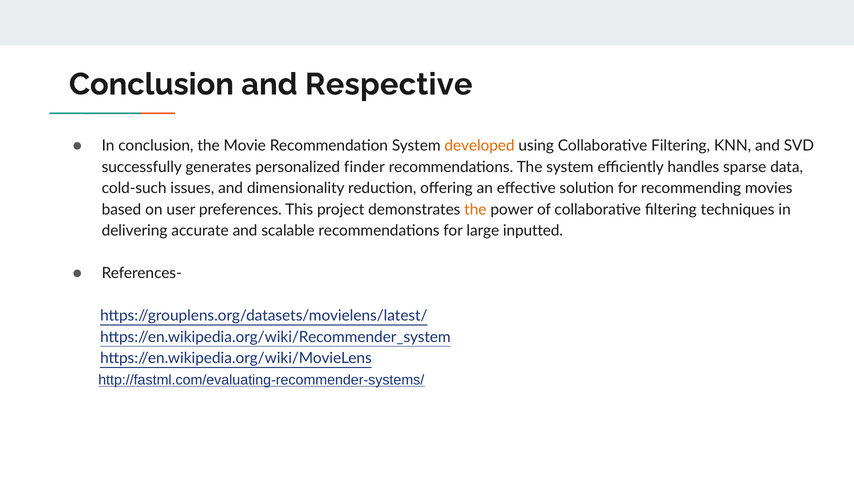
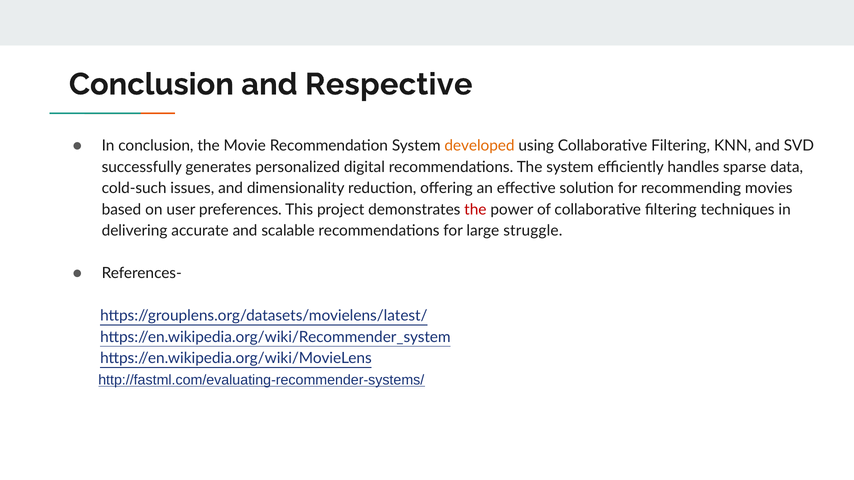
finder: finder -> digital
the at (475, 210) colour: orange -> red
inputted: inputted -> struggle
